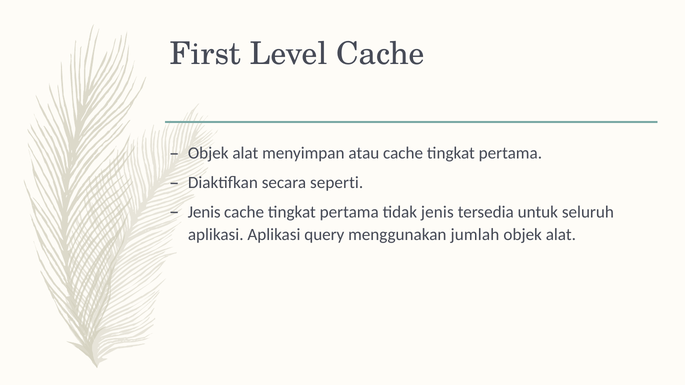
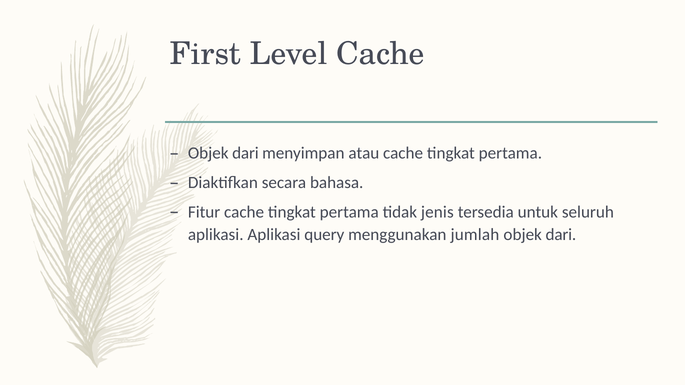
alat at (245, 153): alat -> dari
seperti: seperti -> bahasa
Jenis at (204, 212): Jenis -> Fitur
alat at (561, 235): alat -> dari
